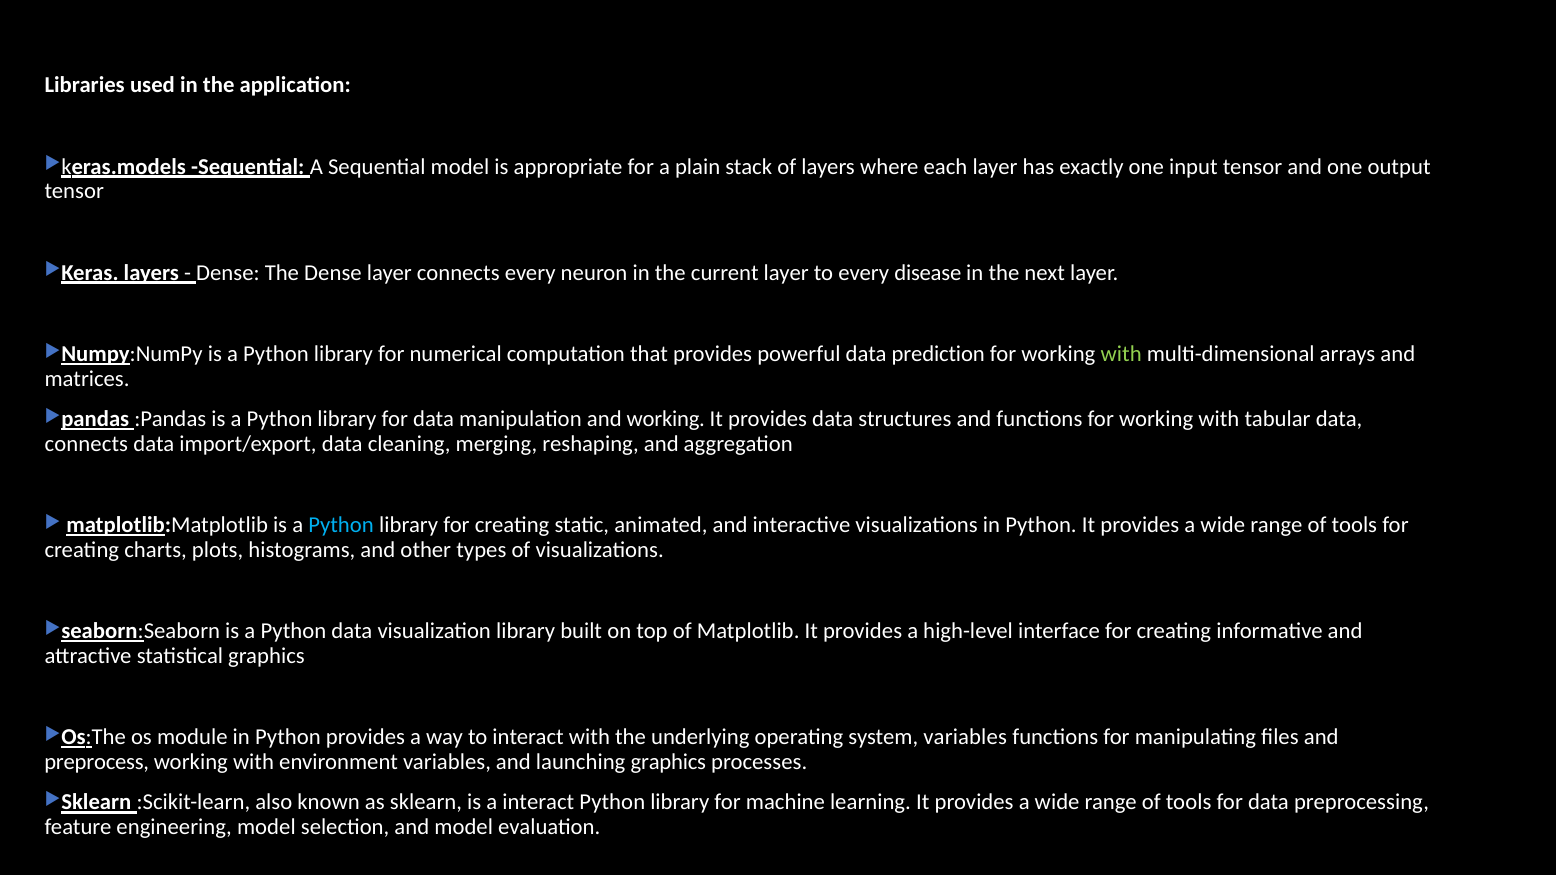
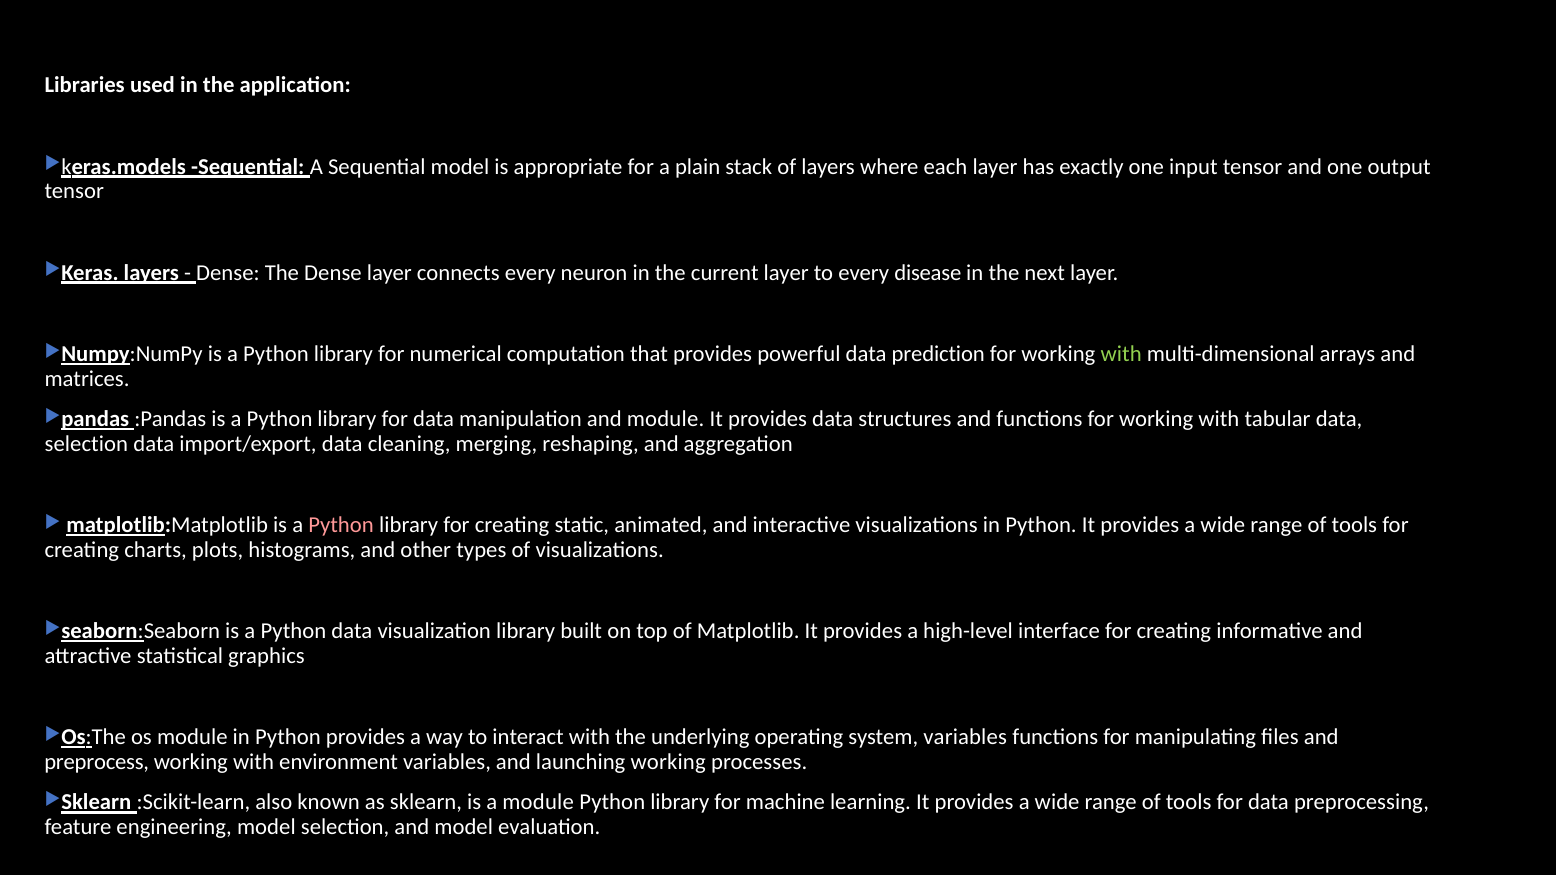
and working: working -> module
connects at (86, 444): connects -> selection
Python at (341, 525) colour: light blue -> pink
launching graphics: graphics -> working
a interact: interact -> module
